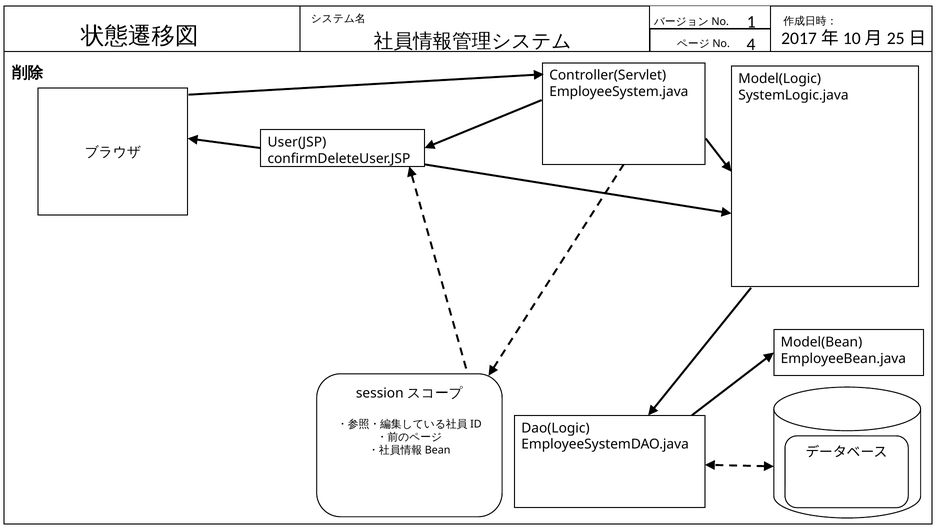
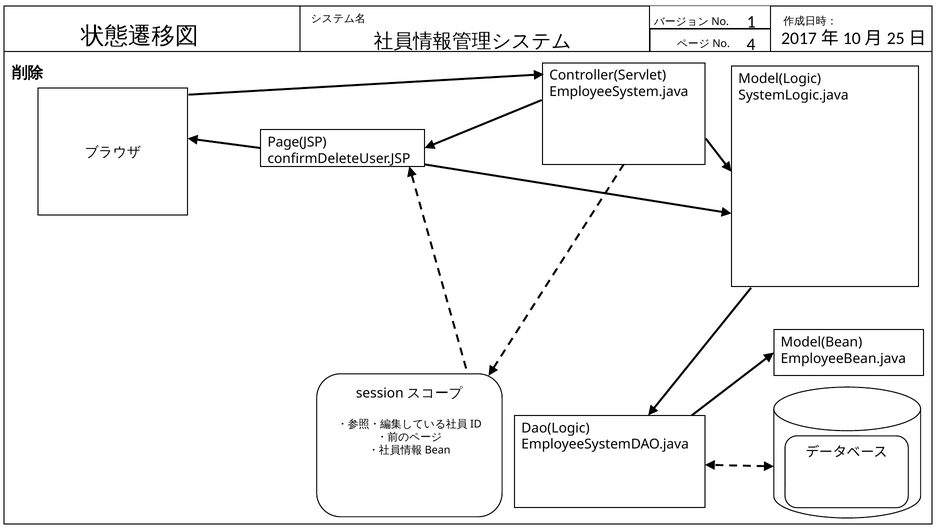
User(JSP: User(JSP -> Page(JSP
